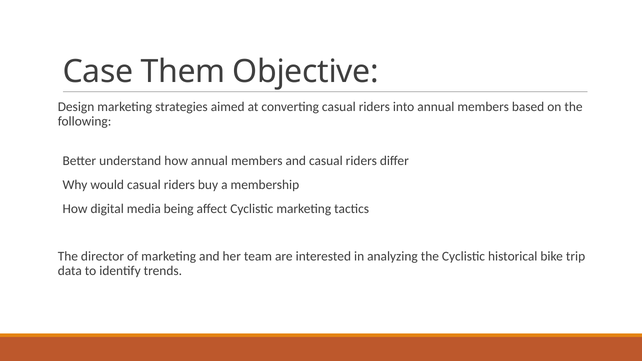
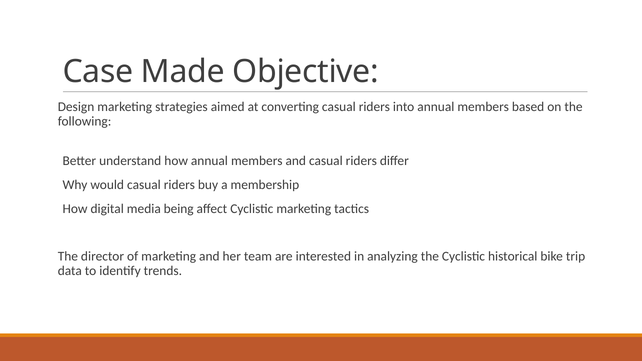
Them: Them -> Made
